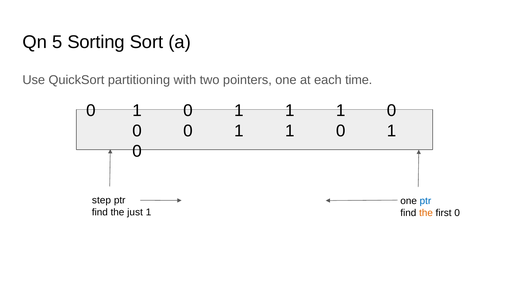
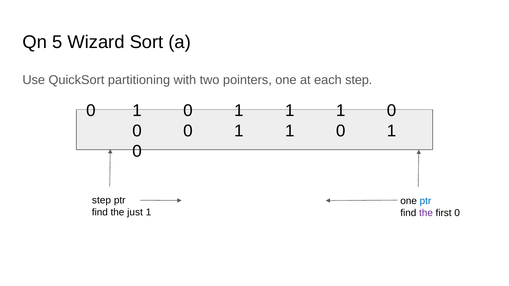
Sorting: Sorting -> Wizard
each time: time -> step
the at (426, 213) colour: orange -> purple
